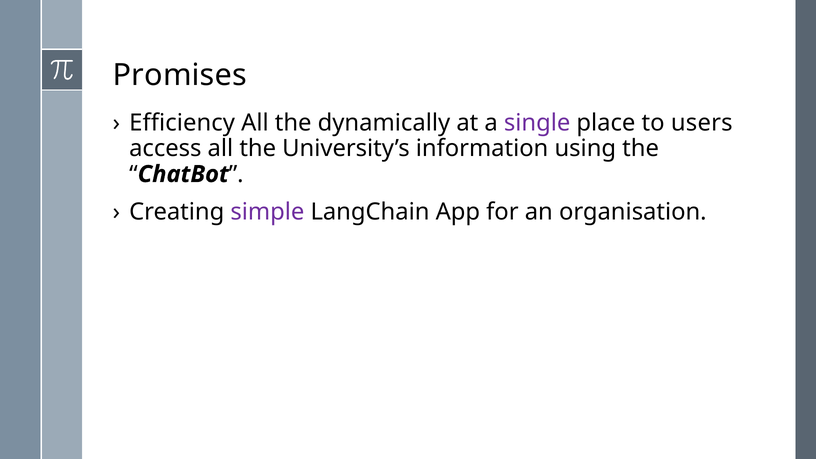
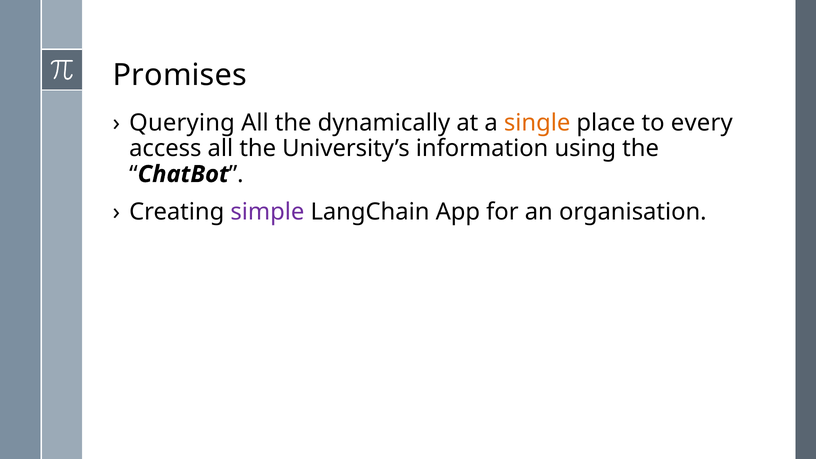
Efficiency: Efficiency -> Querying
single colour: purple -> orange
users: users -> every
